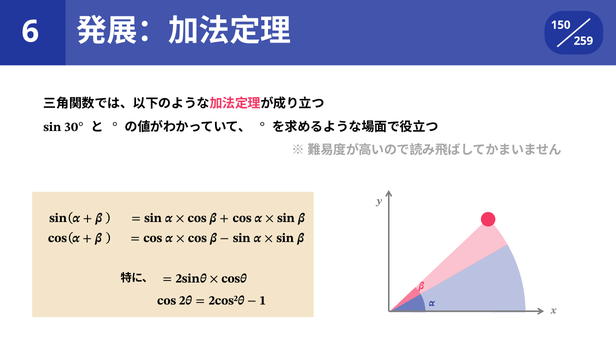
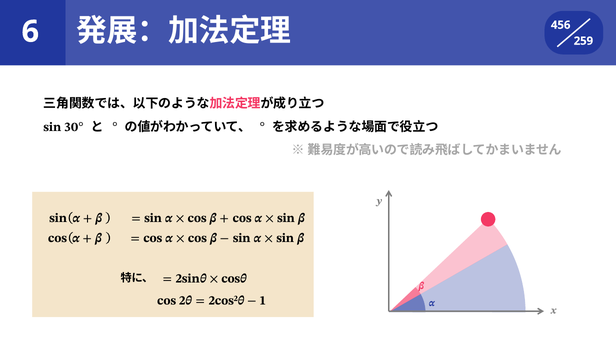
150: 150 -> 456
